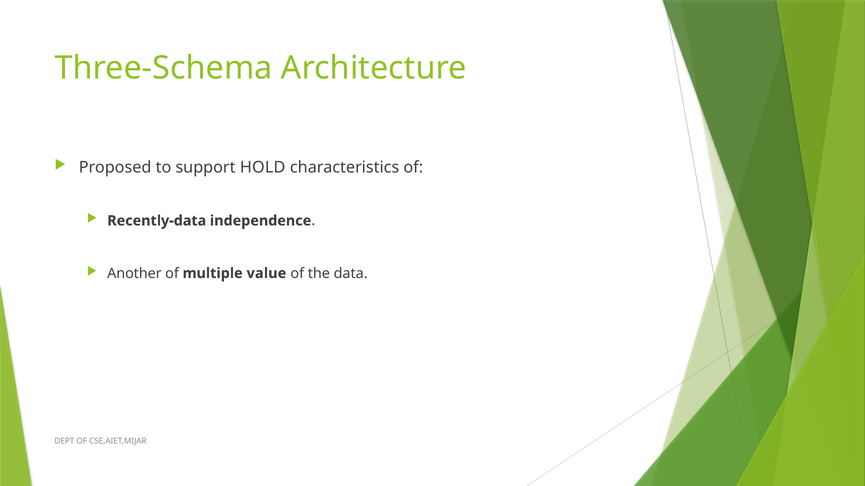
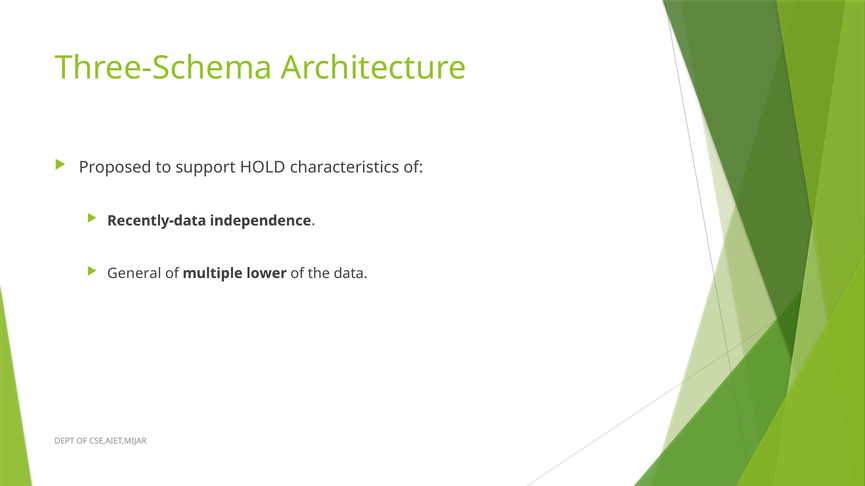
Another: Another -> General
value: value -> lower
